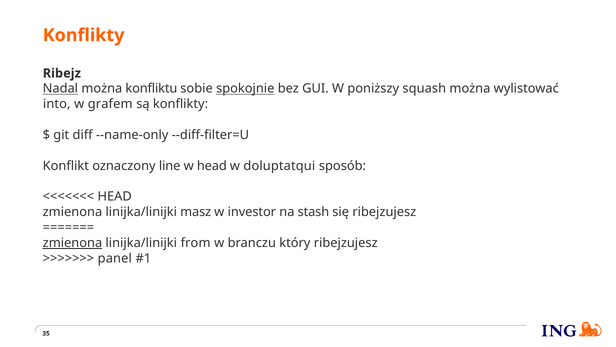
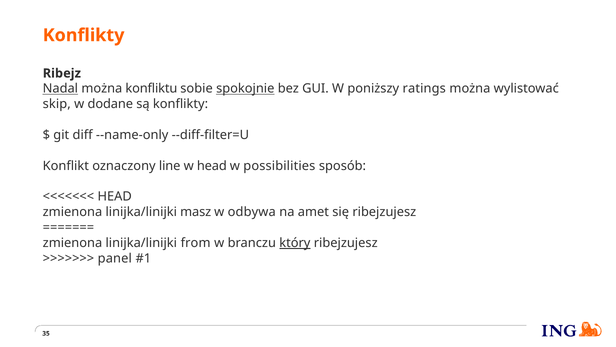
squash: squash -> ratings
into: into -> skip
grafem: grafem -> dodane
doluptatqui: doluptatqui -> possibilities
investor: investor -> odbywa
stash: stash -> amet
zmienona at (72, 243) underline: present -> none
który underline: none -> present
